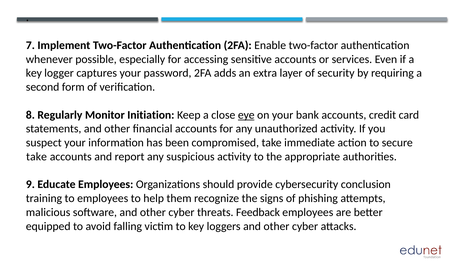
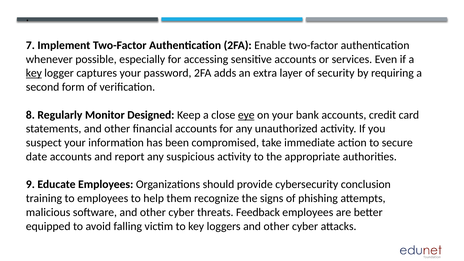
key at (34, 73) underline: none -> present
Initiation: Initiation -> Designed
take at (37, 157): take -> date
